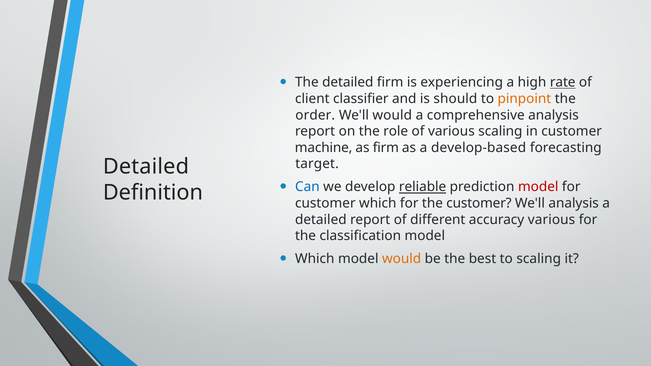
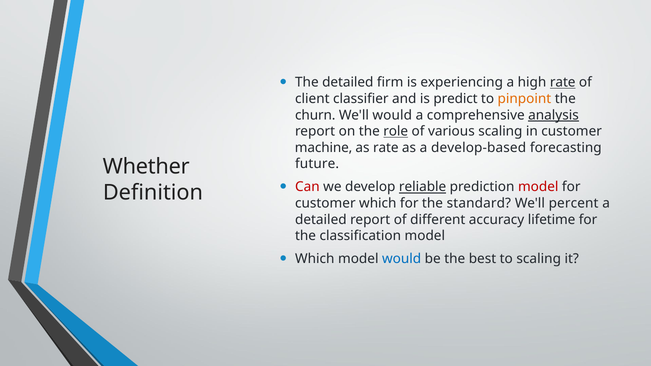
should: should -> predict
order: order -> churn
analysis at (554, 115) underline: none -> present
role underline: none -> present
as firm: firm -> rate
target: target -> future
Detailed at (146, 166): Detailed -> Whether
Can colour: blue -> red
the customer: customer -> standard
We'll analysis: analysis -> percent
accuracy various: various -> lifetime
would at (402, 259) colour: orange -> blue
